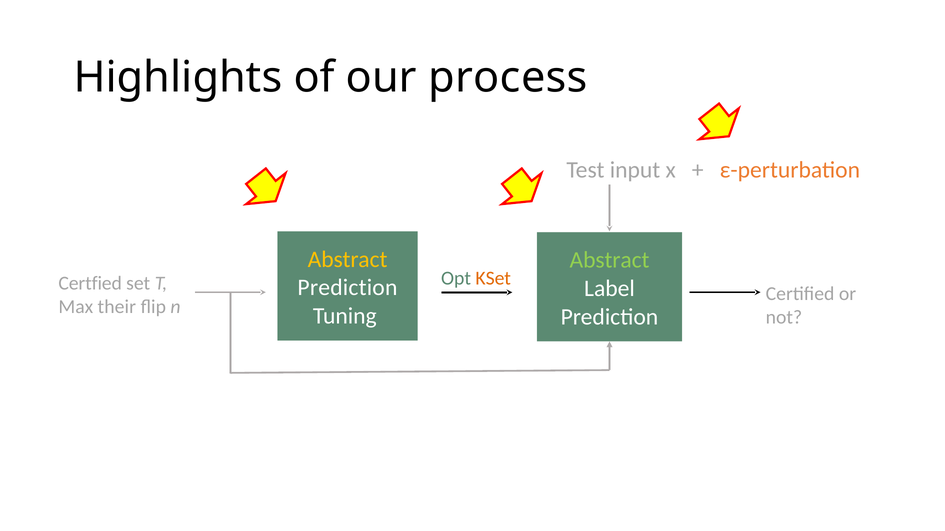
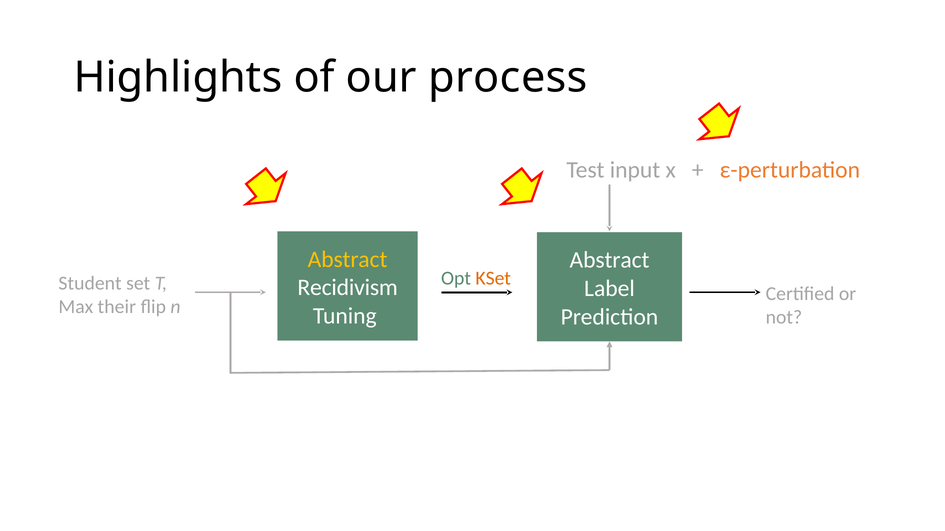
Abstract at (610, 260) colour: light green -> white
Certfied: Certfied -> Student
Prediction at (347, 288): Prediction -> Recidivism
